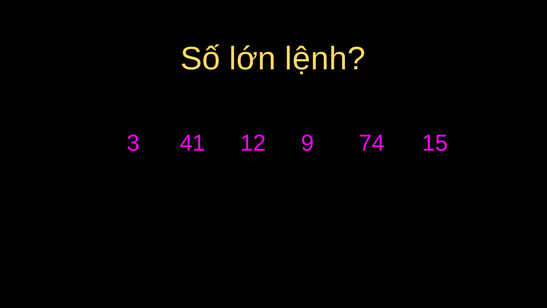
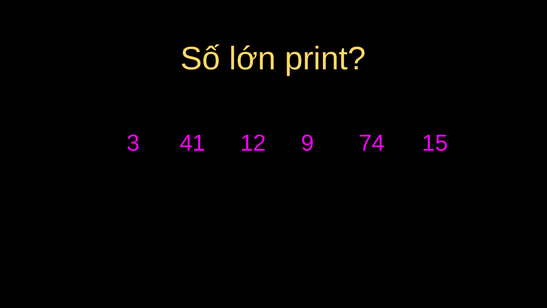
lệnh: lệnh -> print
